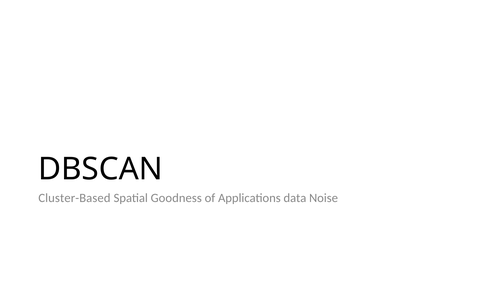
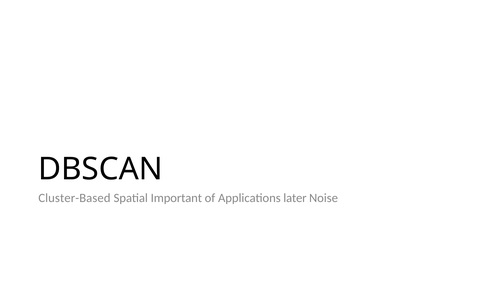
Goodness: Goodness -> Important
data: data -> later
